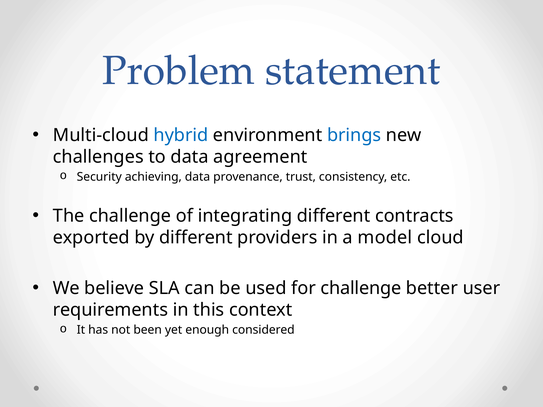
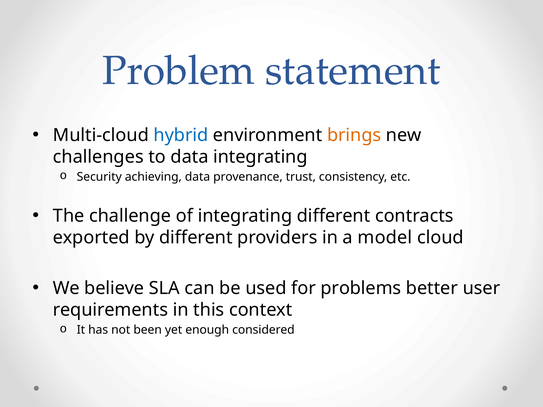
brings colour: blue -> orange
data agreement: agreement -> integrating
for challenge: challenge -> problems
